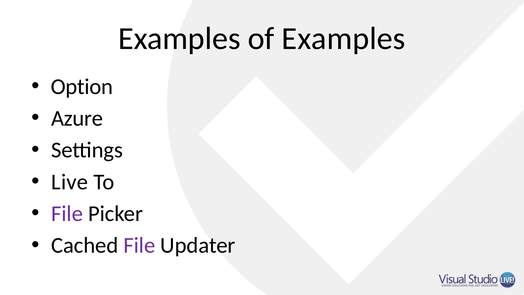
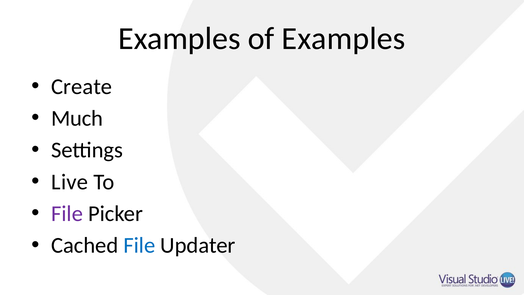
Option: Option -> Create
Azure: Azure -> Much
File at (139, 245) colour: purple -> blue
